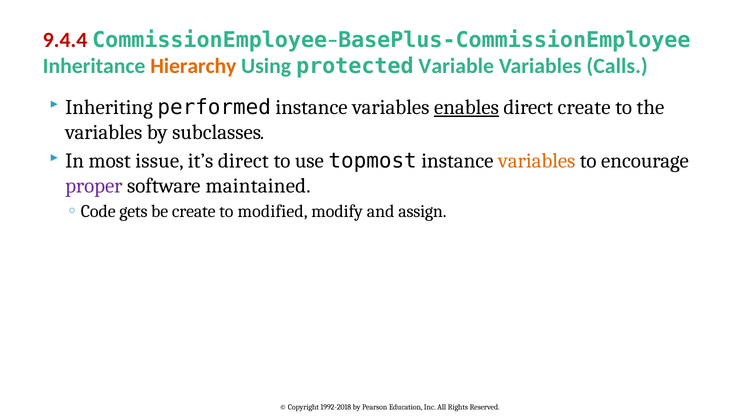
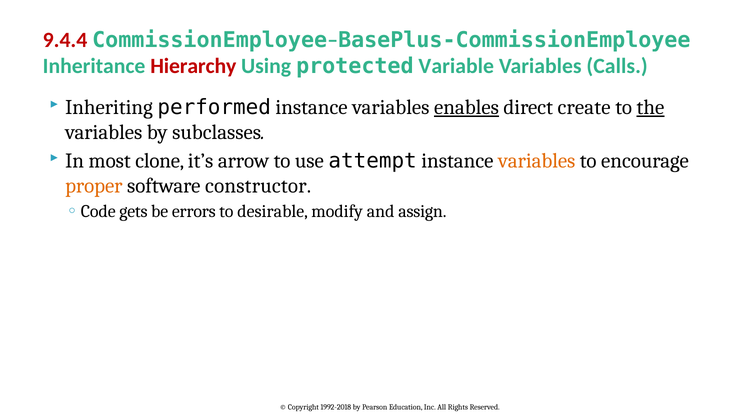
Hierarchy colour: orange -> red
the underline: none -> present
issue: issue -> clone
it’s direct: direct -> arrow
topmost: topmost -> attempt
proper colour: purple -> orange
maintained: maintained -> constructor
be create: create -> errors
modified: modified -> desirable
